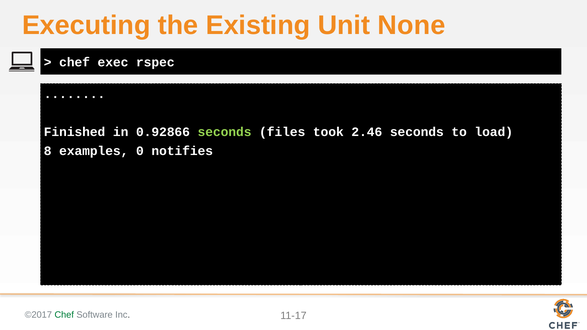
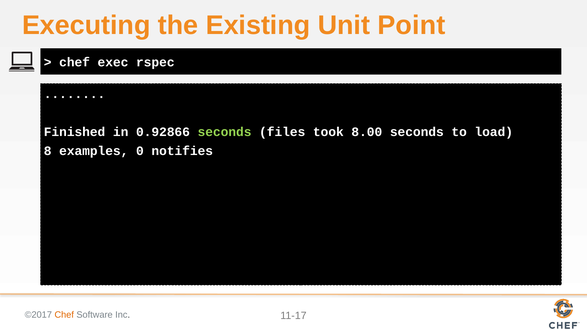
None: None -> Point
2.46: 2.46 -> 8.00
Chef at (64, 315) colour: green -> orange
